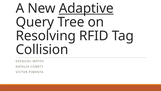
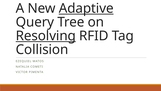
Resolving underline: none -> present
